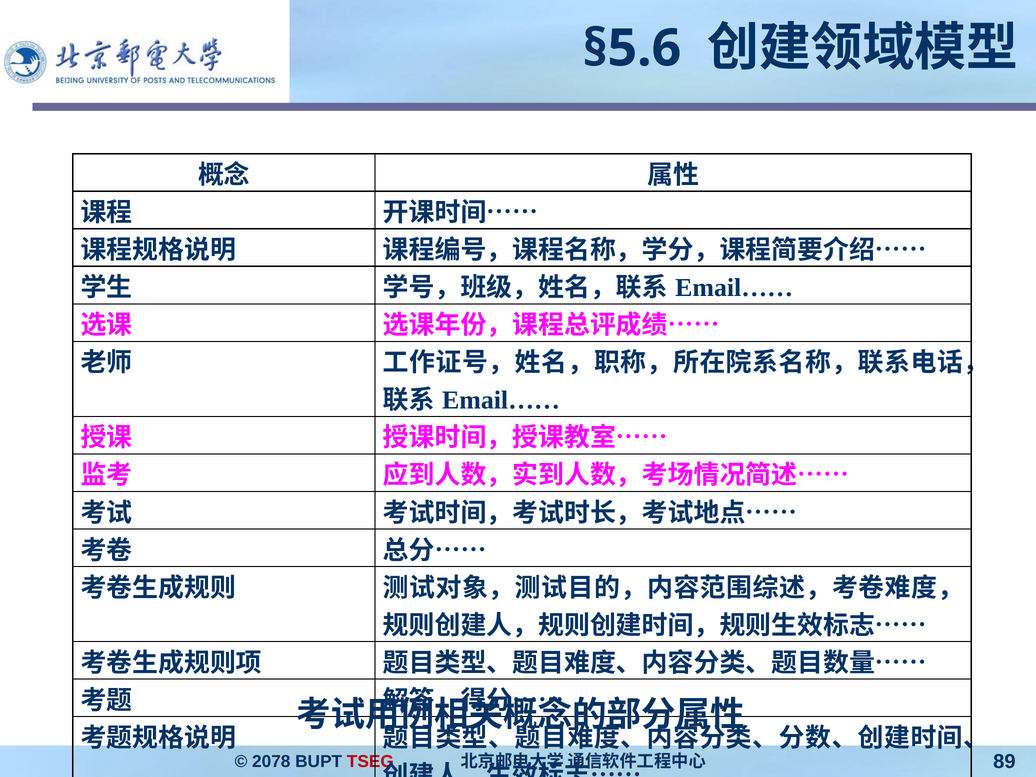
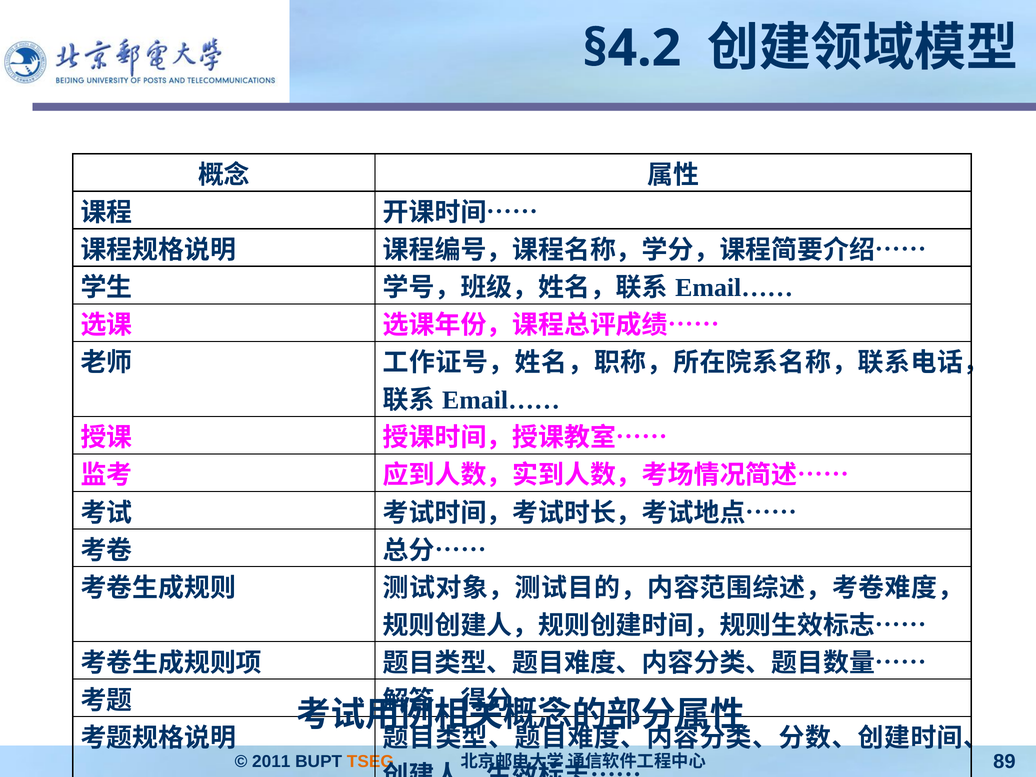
§5.6: §5.6 -> §4.2
2078: 2078 -> 2011
TSEG colour: red -> orange
